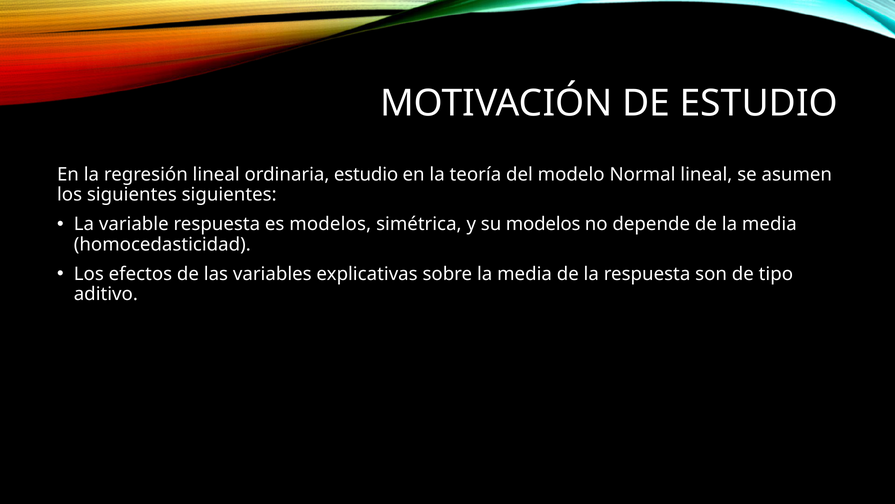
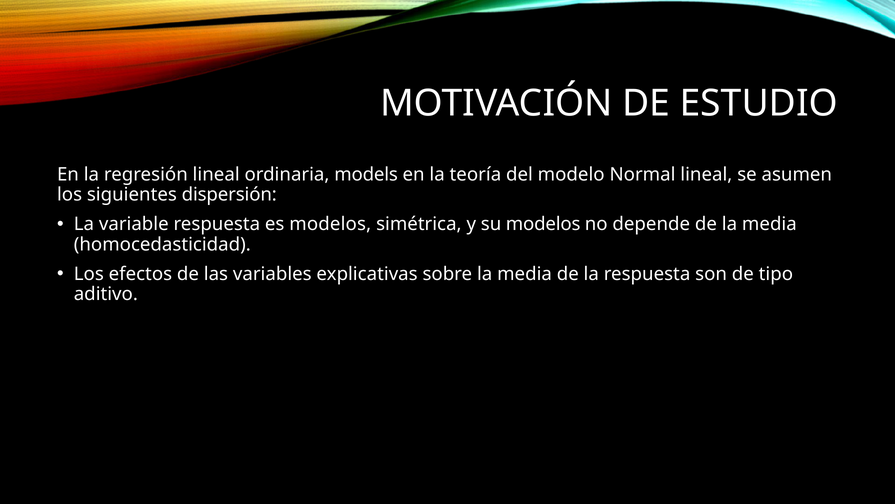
ordinaria estudio: estudio -> models
siguientes siguientes: siguientes -> dispersión
